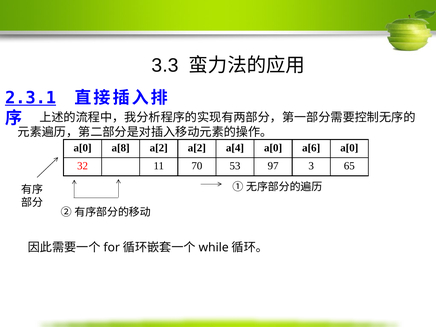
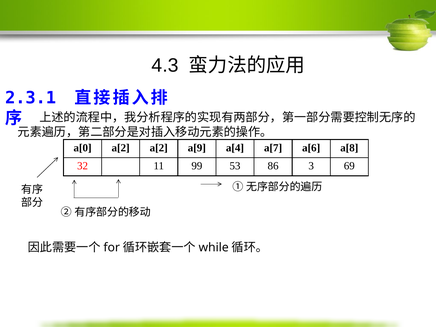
3.3: 3.3 -> 4.3
2.3.1 underline: present -> none
a[0 a[8: a[8 -> a[2
a[2 a[2: a[2 -> a[9
a[4 a[0: a[0 -> a[7
a[6 a[0: a[0 -> a[8
70: 70 -> 99
97: 97 -> 86
65: 65 -> 69
